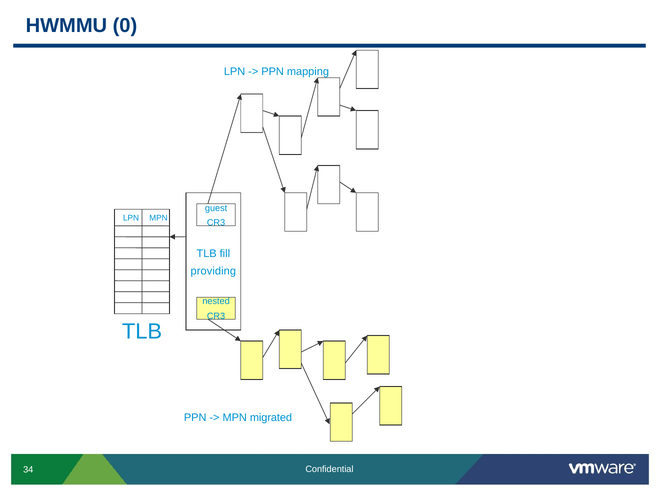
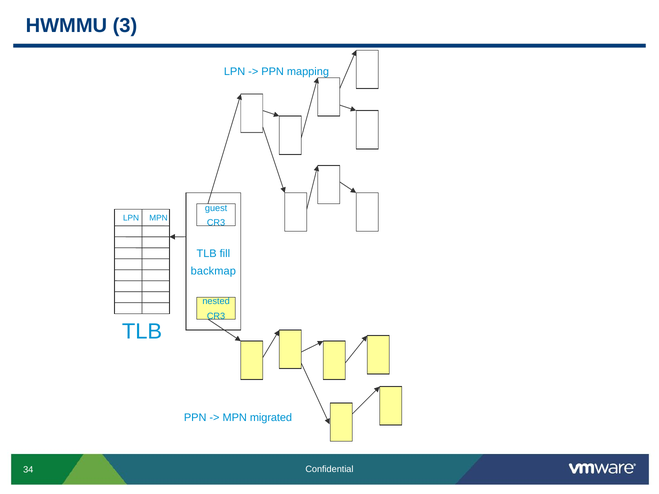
0: 0 -> 3
providing: providing -> backmap
